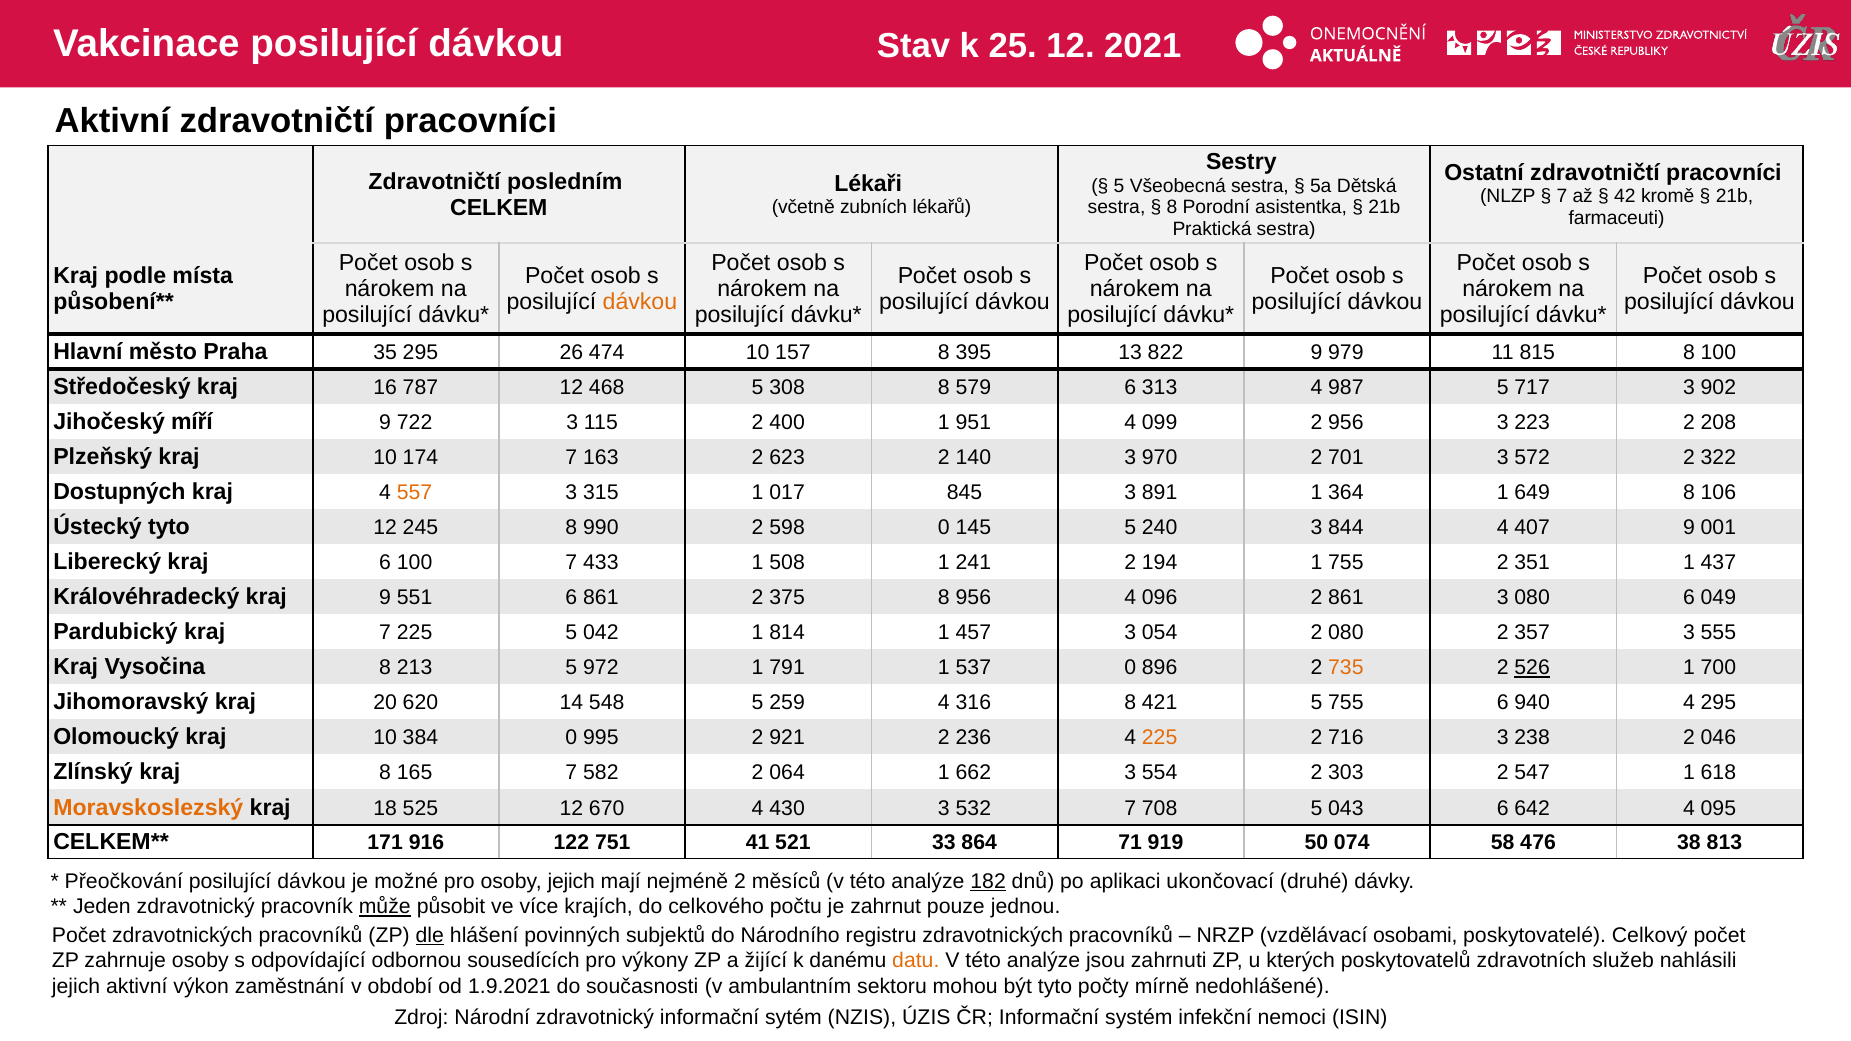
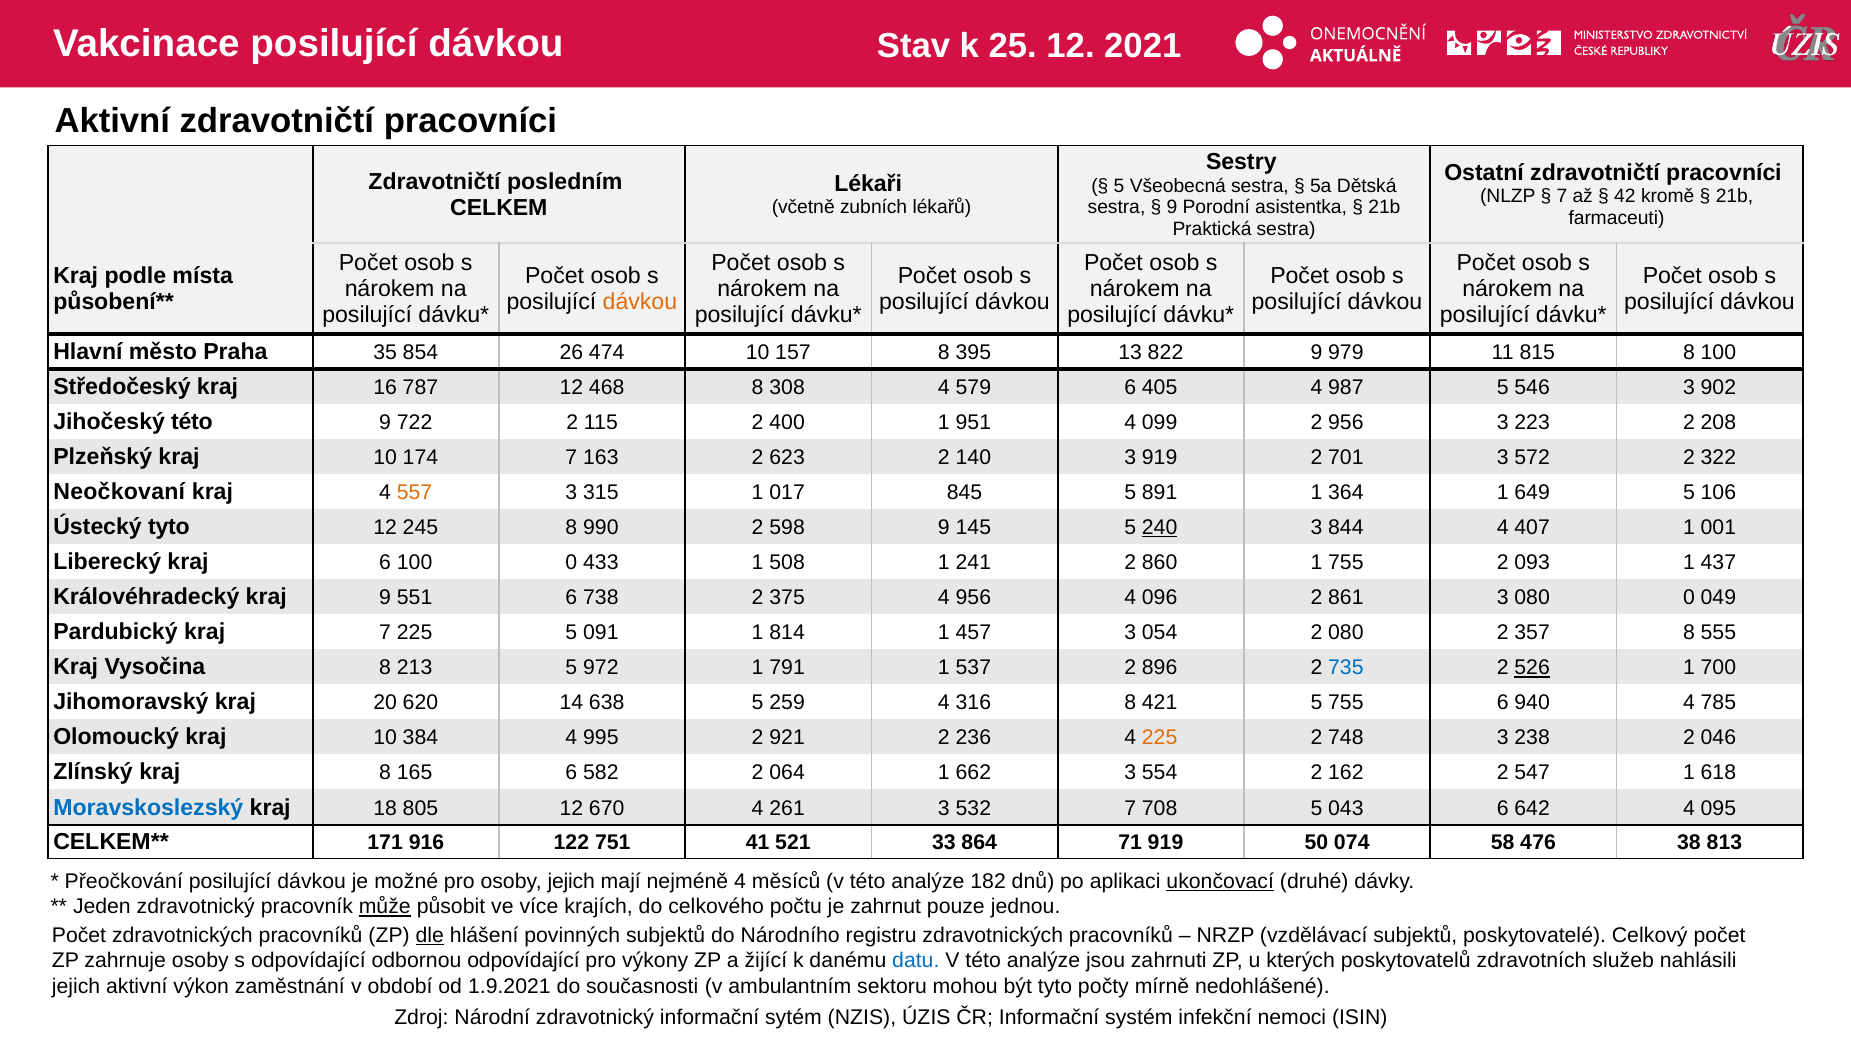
8 at (1172, 207): 8 -> 9
35 295: 295 -> 854
468 5: 5 -> 8
308 8: 8 -> 4
313: 313 -> 405
717: 717 -> 546
Jihočeský míří: míří -> této
722 3: 3 -> 2
3 970: 970 -> 919
Dostupných: Dostupných -> Neočkovaní
845 3: 3 -> 5
649 8: 8 -> 5
598 0: 0 -> 9
240 underline: none -> present
407 9: 9 -> 1
100 7: 7 -> 0
194: 194 -> 860
351: 351 -> 093
6 861: 861 -> 738
375 8: 8 -> 4
080 6: 6 -> 0
042: 042 -> 091
357 3: 3 -> 8
537 0: 0 -> 2
735 colour: orange -> blue
548: 548 -> 638
4 295: 295 -> 785
384 0: 0 -> 4
716: 716 -> 748
165 7: 7 -> 6
303: 303 -> 162
Moravskoslezský colour: orange -> blue
525: 525 -> 805
430: 430 -> 261
nejméně 2: 2 -> 4
182 underline: present -> none
ukončovací underline: none -> present
vzdělávací osobami: osobami -> subjektů
odbornou sousedících: sousedících -> odpovídající
datu colour: orange -> blue
